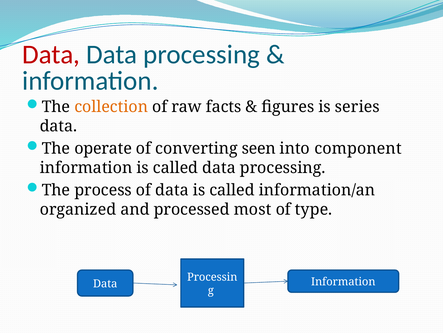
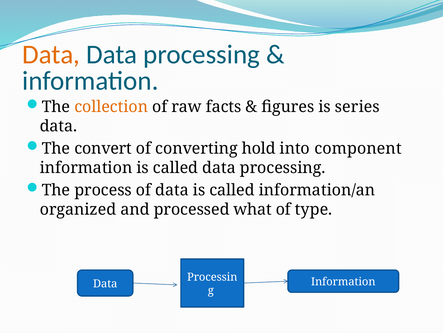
Data at (51, 55) colour: red -> orange
operate: operate -> convert
seen: seen -> hold
most: most -> what
